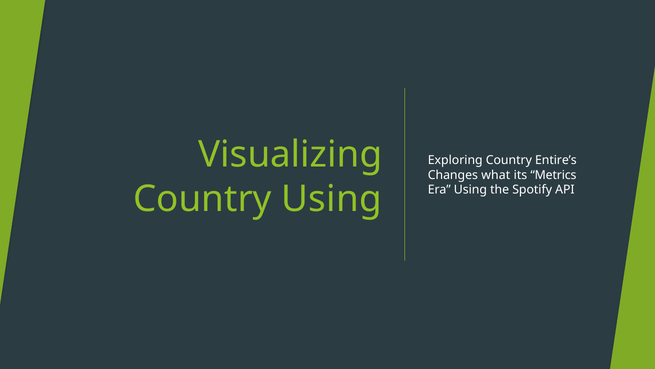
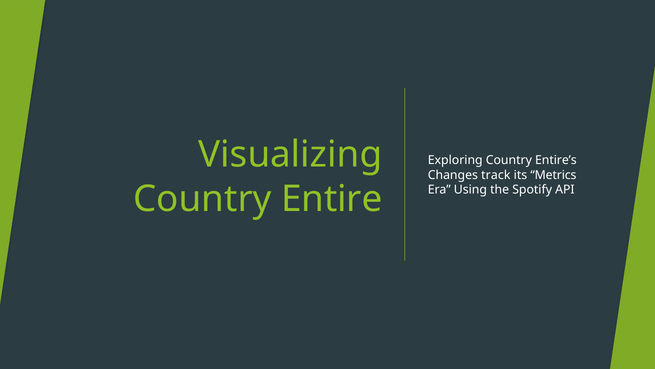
what: what -> track
Country Using: Using -> Entire
